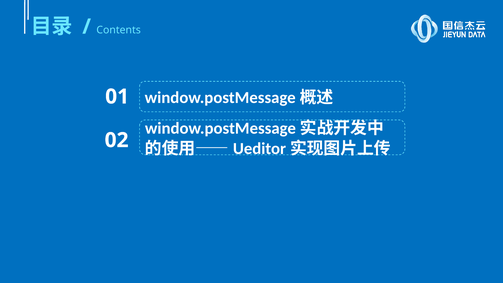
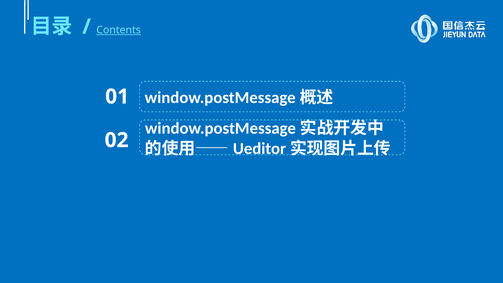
Contents underline: none -> present
